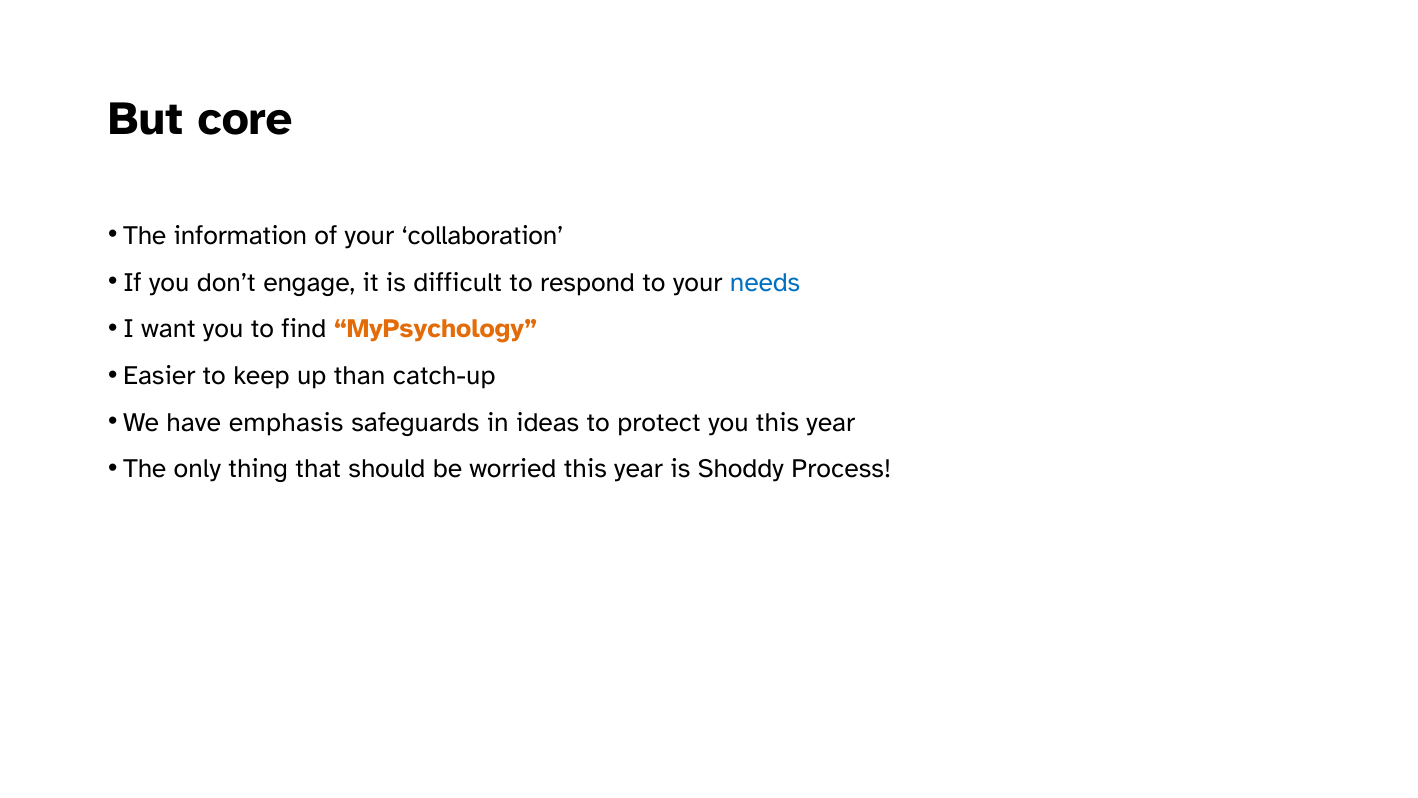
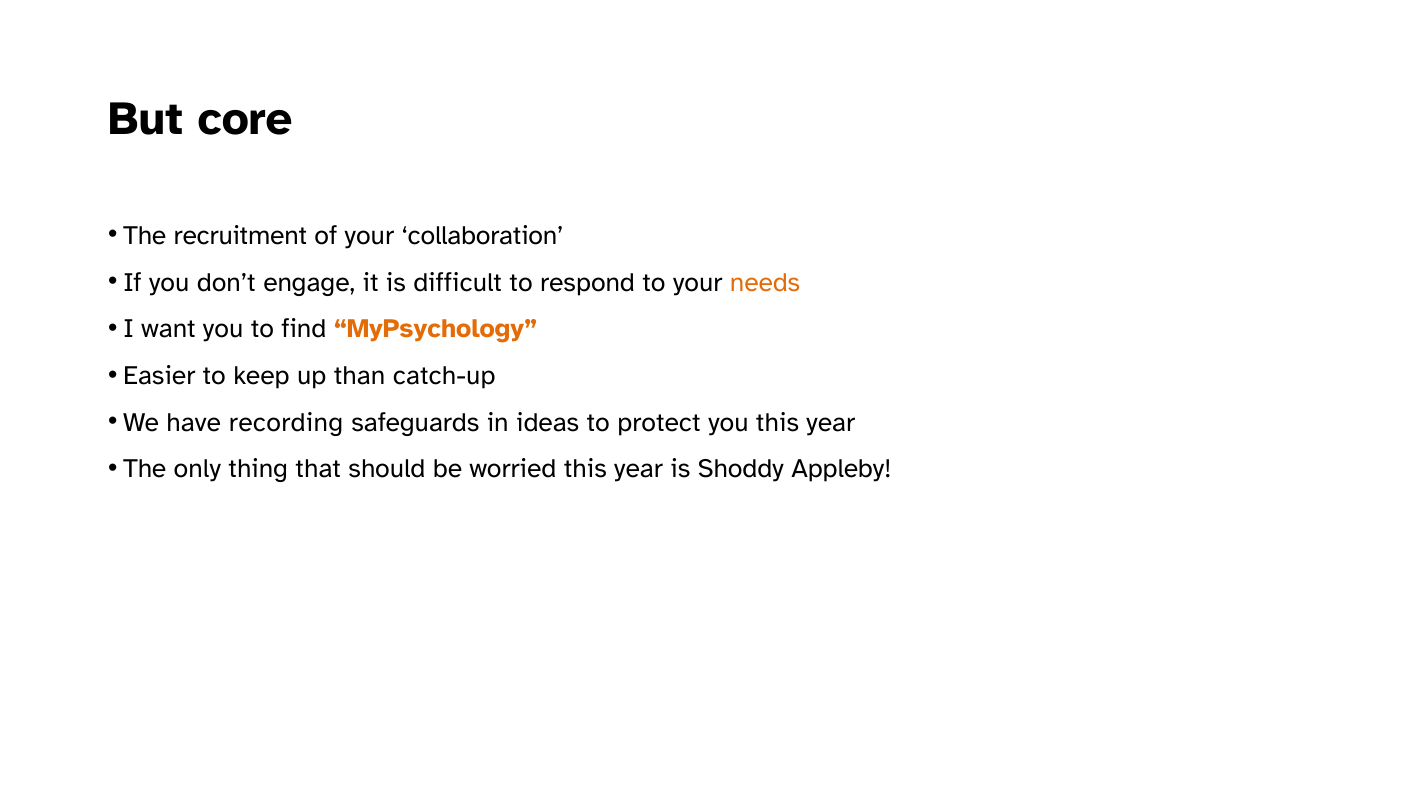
information: information -> recruitment
needs colour: blue -> orange
emphasis: emphasis -> recording
Process: Process -> Appleby
